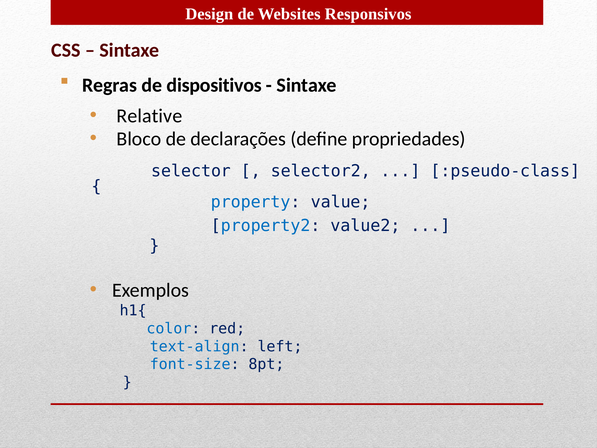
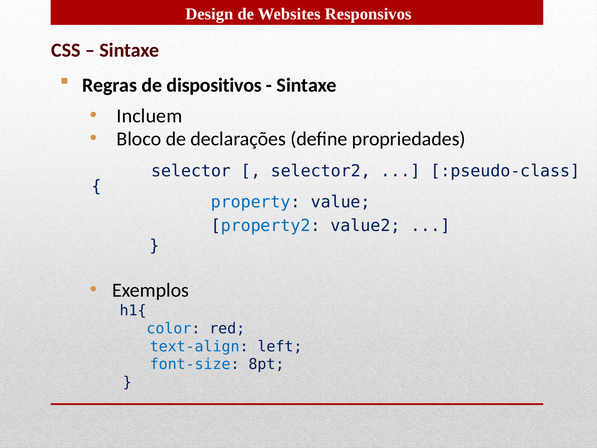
Relative: Relative -> Incluem
